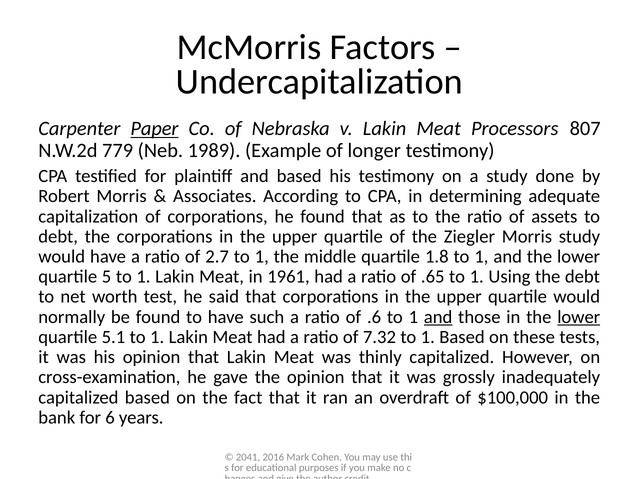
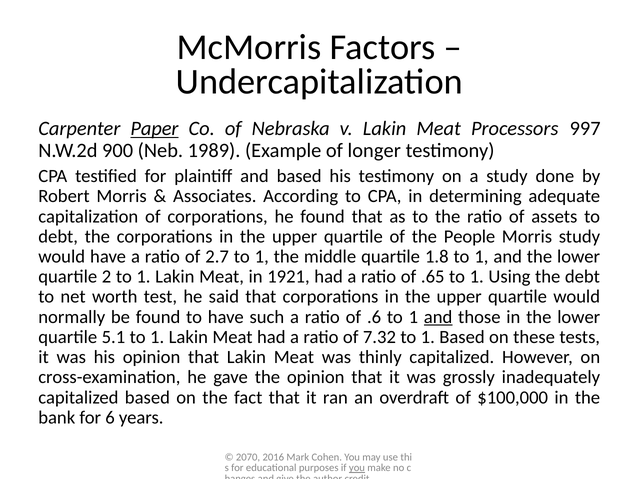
807: 807 -> 997
779: 779 -> 900
Ziegler: Ziegler -> People
5: 5 -> 2
1961: 1961 -> 1921
lower at (579, 317) underline: present -> none
2041: 2041 -> 2070
you at (357, 468) underline: none -> present
